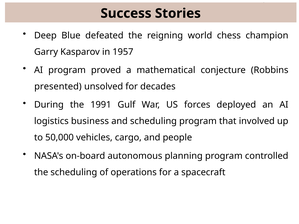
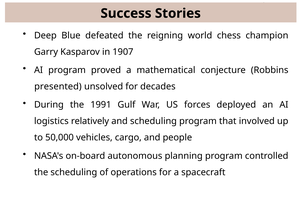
1957: 1957 -> 1907
business: business -> relatively
